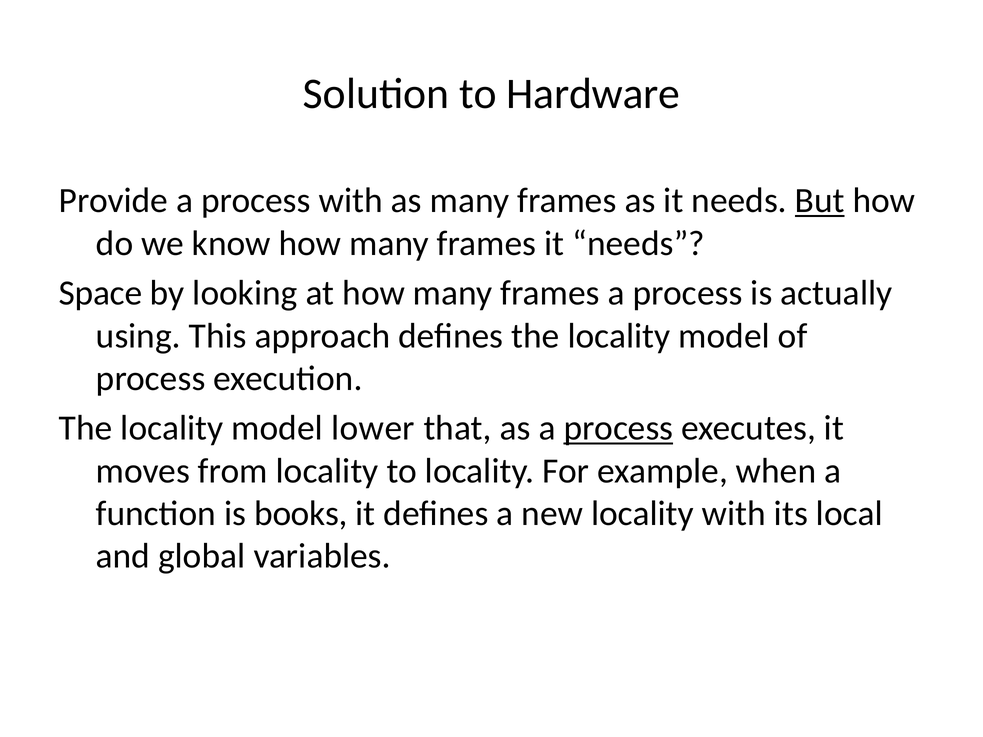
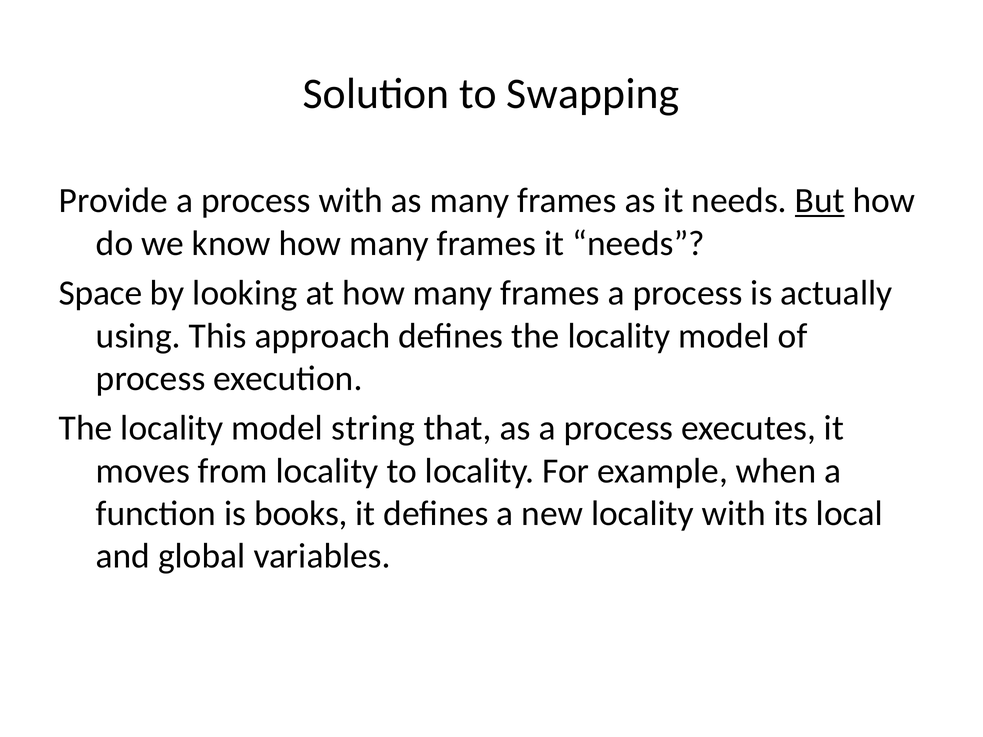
Hardware: Hardware -> Swapping
lower: lower -> string
process at (618, 428) underline: present -> none
